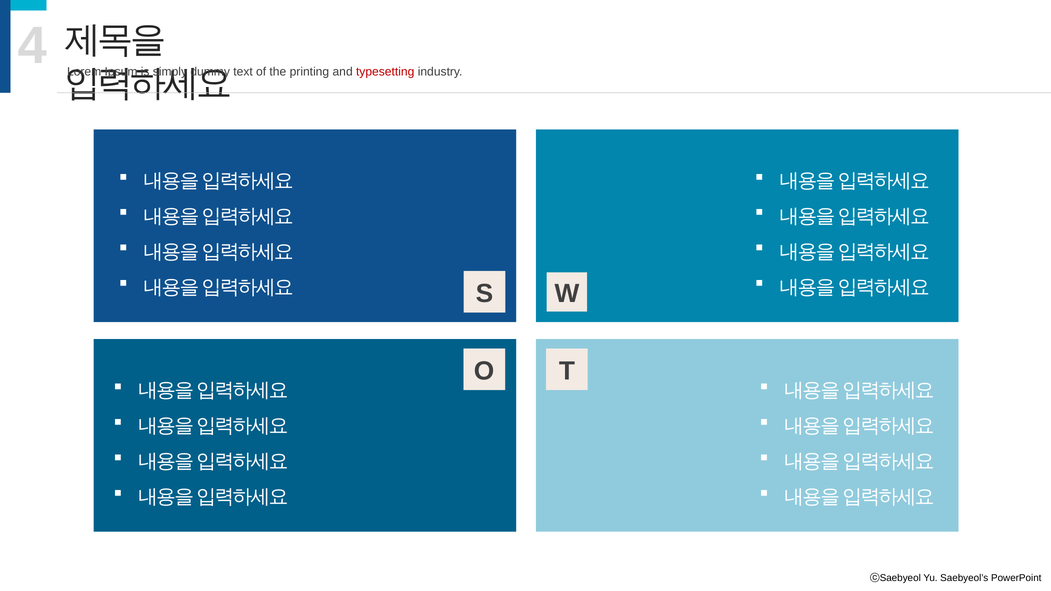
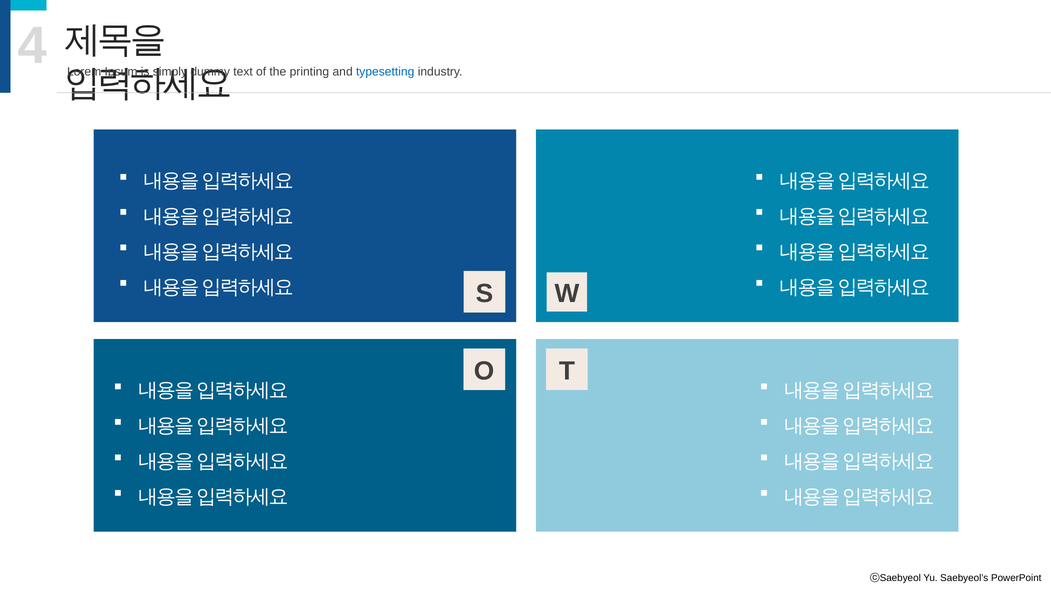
typesetting colour: red -> blue
